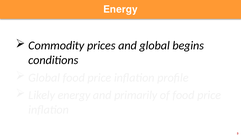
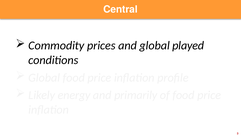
Energy at (120, 9): Energy -> Central
begins: begins -> played
